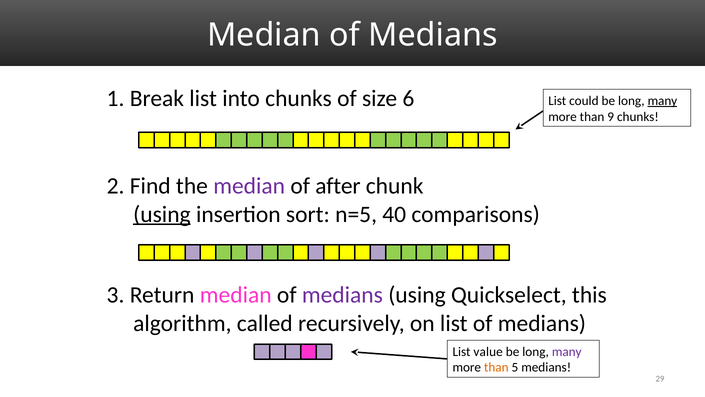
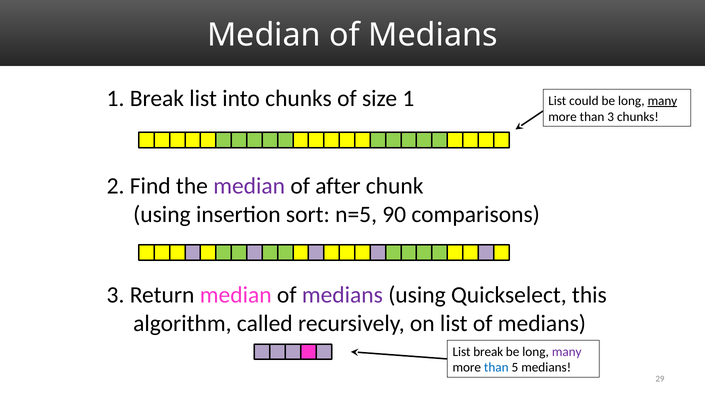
size 6: 6 -> 1
than 9: 9 -> 3
using at (162, 214) underline: present -> none
40: 40 -> 90
List value: value -> break
than at (496, 367) colour: orange -> blue
